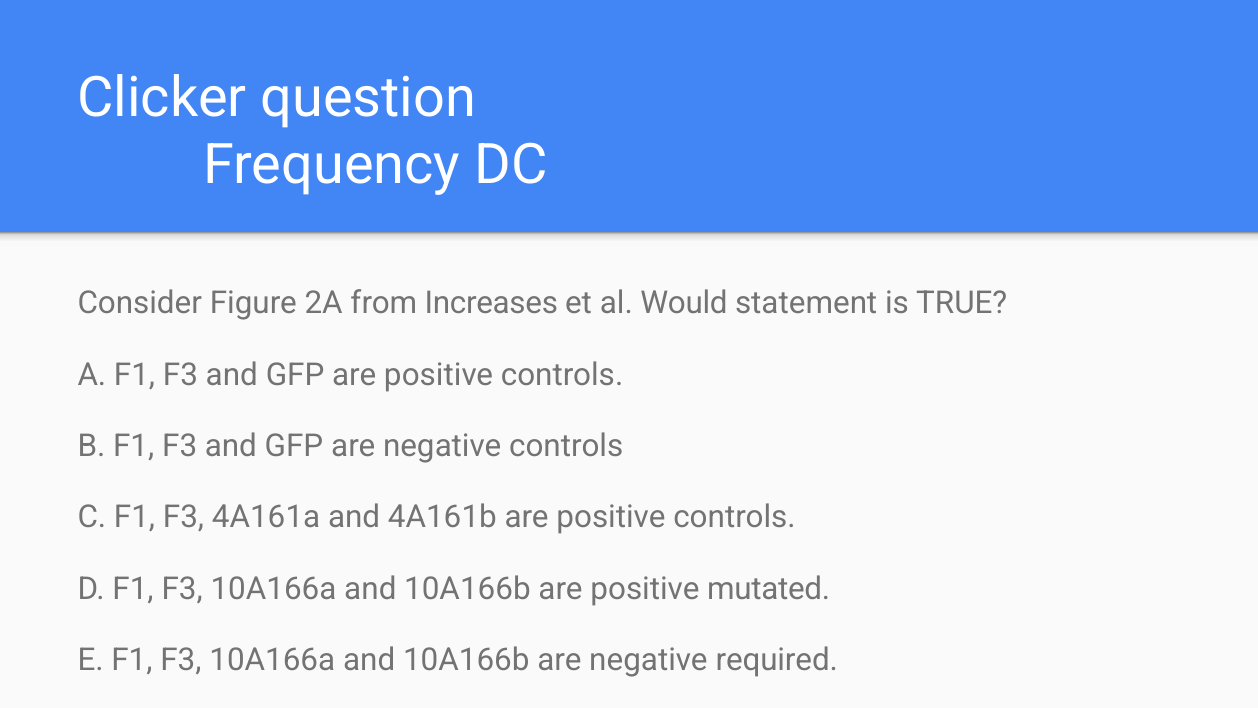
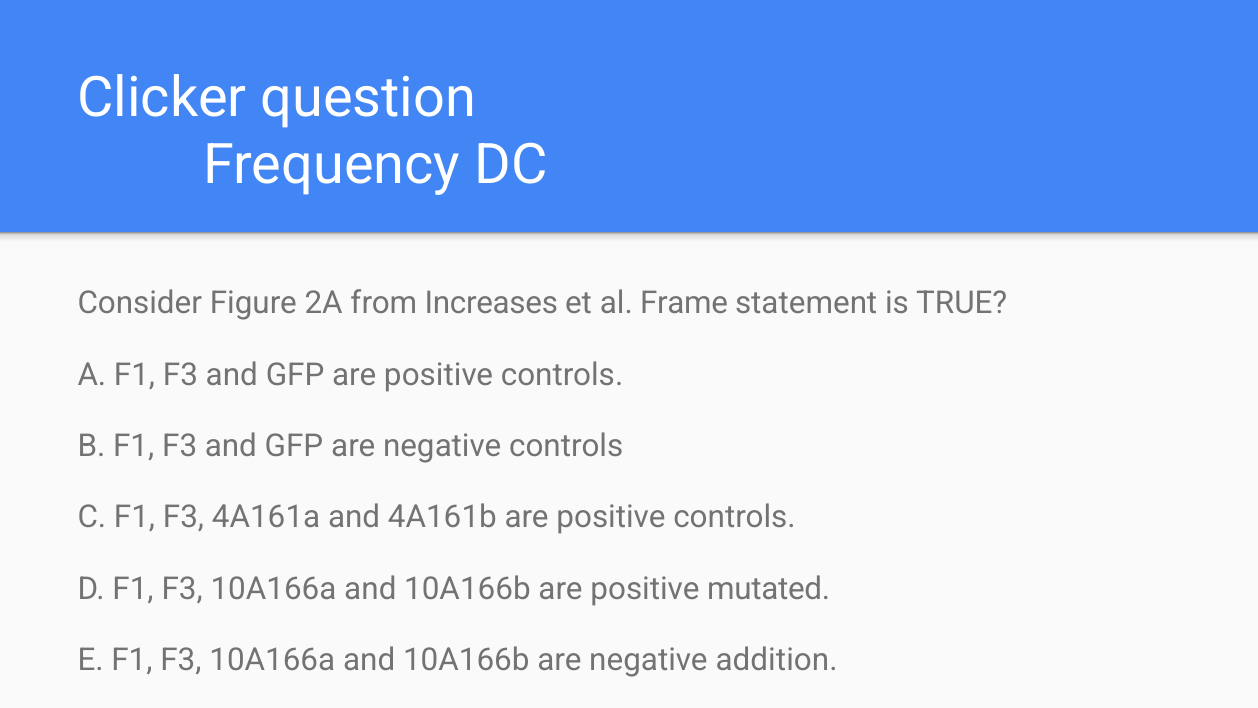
Would: Would -> Frame
required: required -> addition
